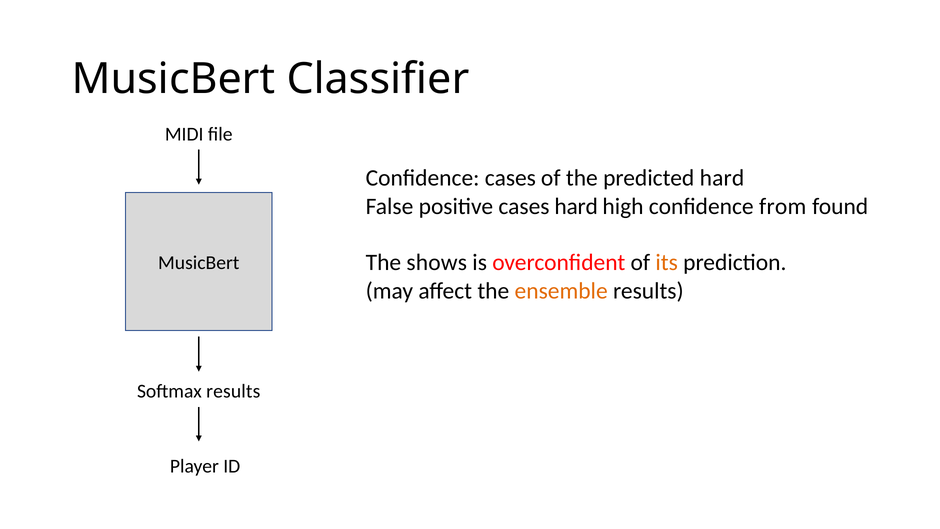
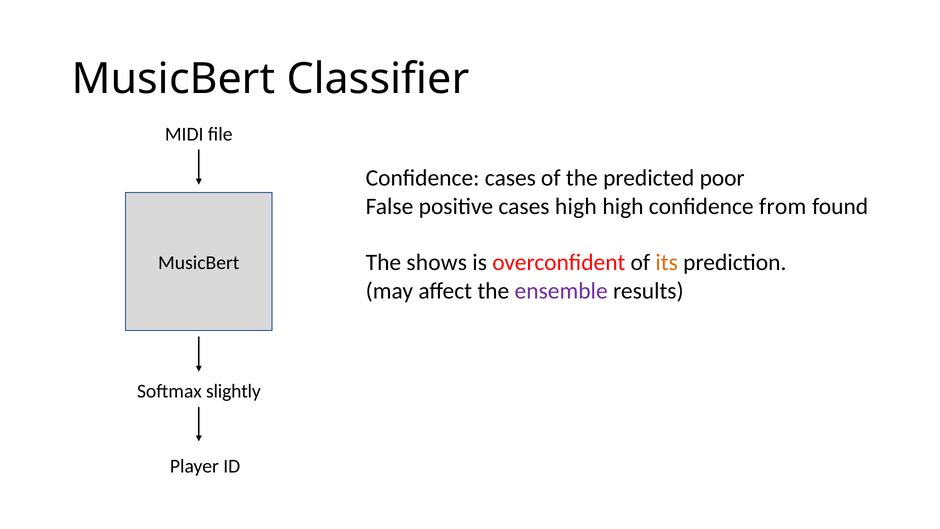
predicted hard: hard -> poor
cases hard: hard -> high
ensemble colour: orange -> purple
Softmax results: results -> slightly
